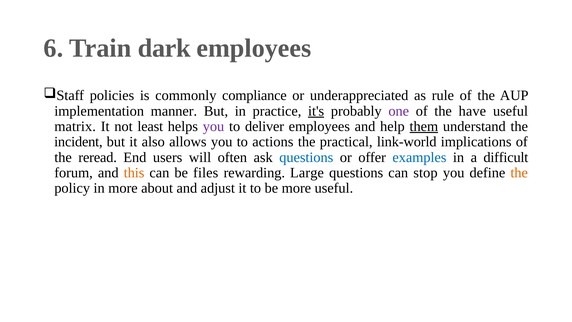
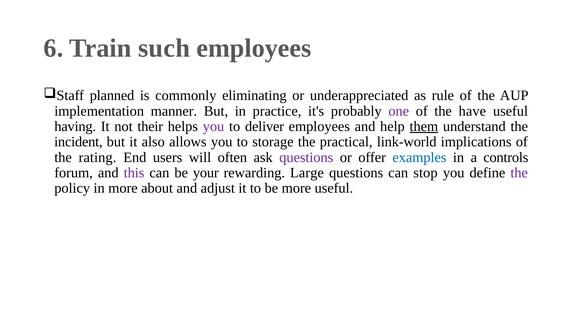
dark: dark -> such
policies: policies -> planned
compliance: compliance -> eliminating
it's underline: present -> none
matrix: matrix -> having
least: least -> their
actions: actions -> storage
reread: reread -> rating
questions at (306, 157) colour: blue -> purple
difficult: difficult -> controls
this colour: orange -> purple
files: files -> your
the at (519, 173) colour: orange -> purple
